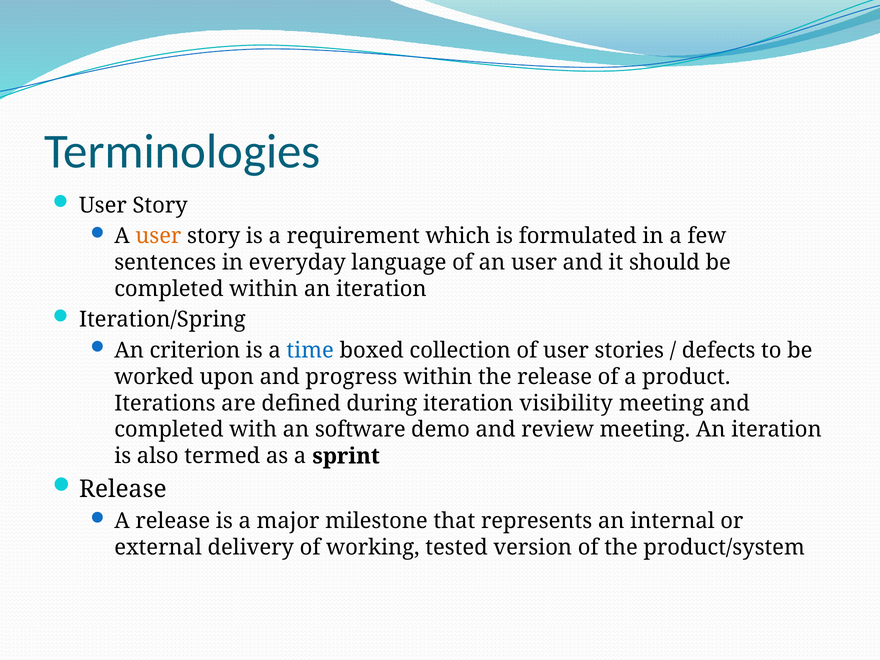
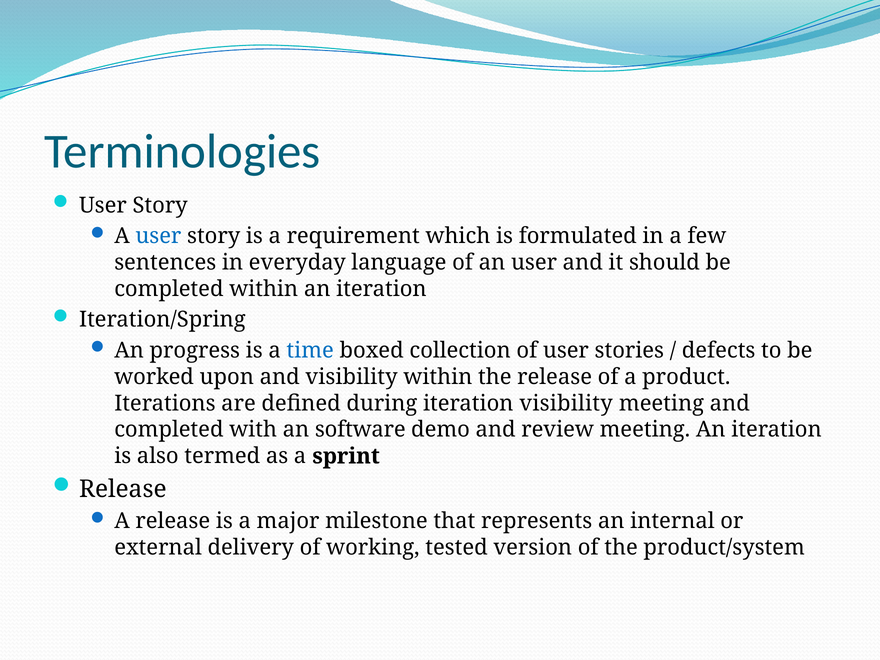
user at (158, 236) colour: orange -> blue
criterion: criterion -> progress
and progress: progress -> visibility
